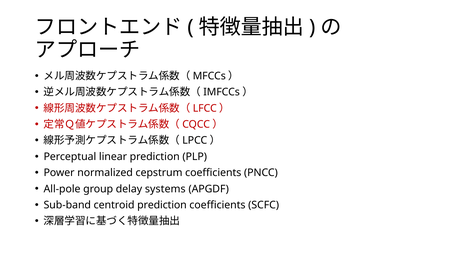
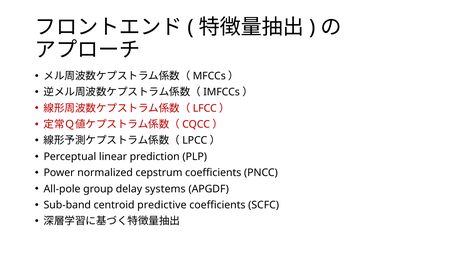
centroid prediction: prediction -> predictive
